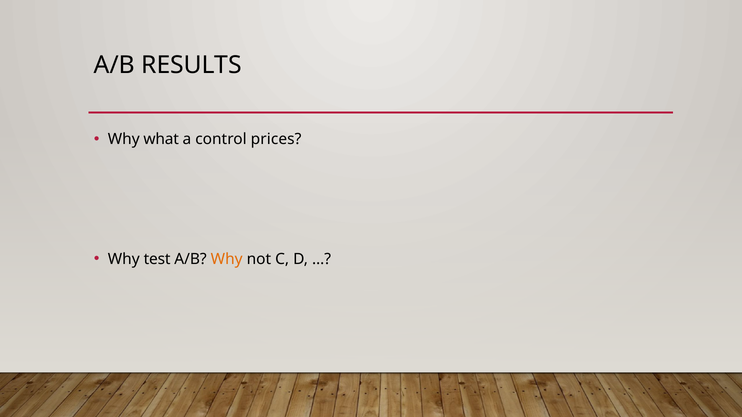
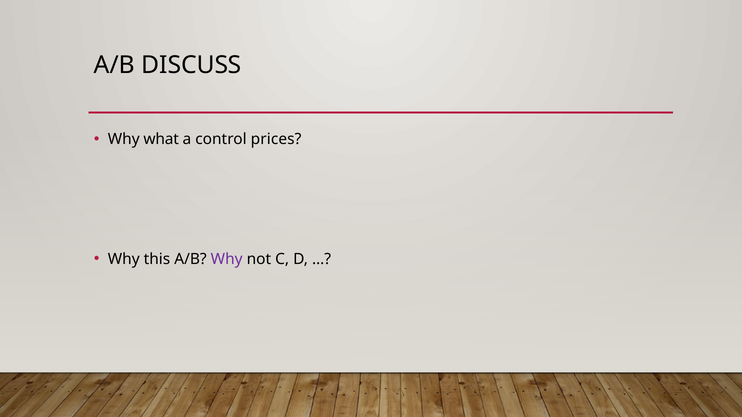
RESULTS: RESULTS -> DISCUSS
test: test -> this
Why at (227, 259) colour: orange -> purple
